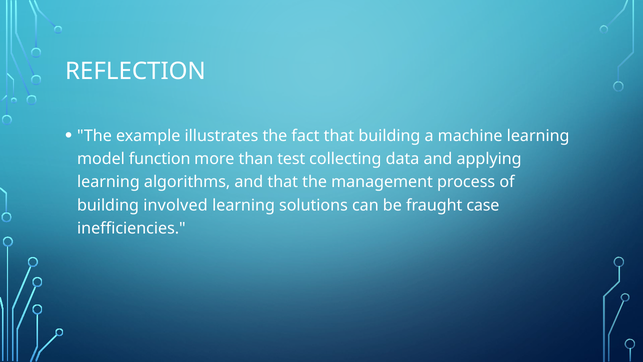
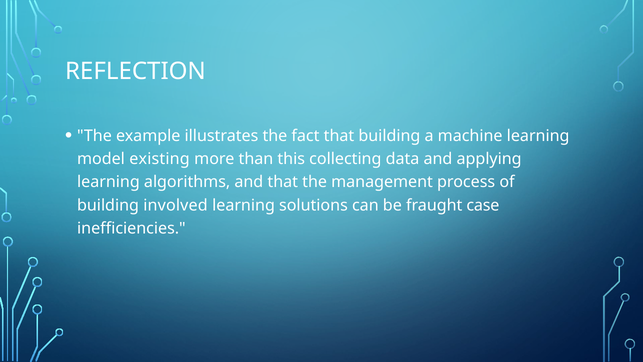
function: function -> existing
test: test -> this
